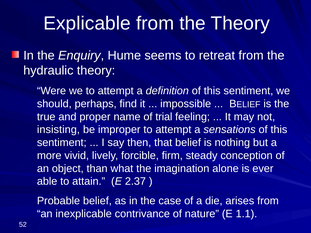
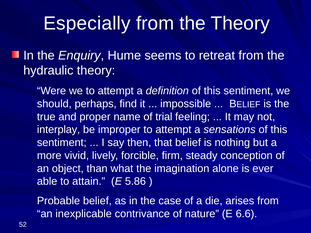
Explicable: Explicable -> Especially
insisting: insisting -> interplay
2.37: 2.37 -> 5.86
1.1: 1.1 -> 6.6
